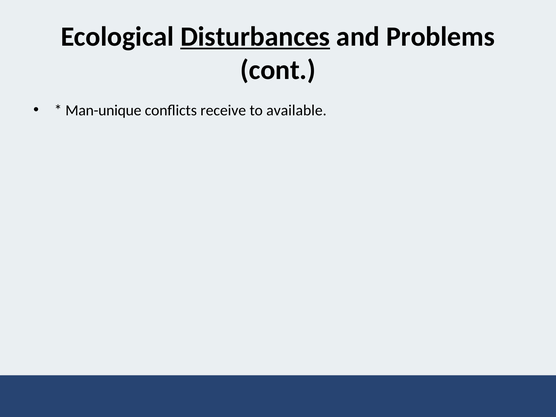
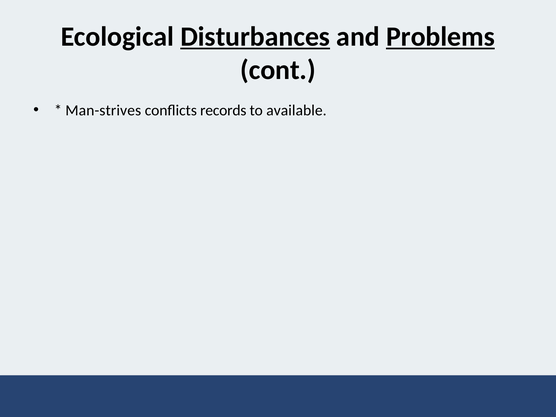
Problems underline: none -> present
Man-unique: Man-unique -> Man-strives
receive: receive -> records
